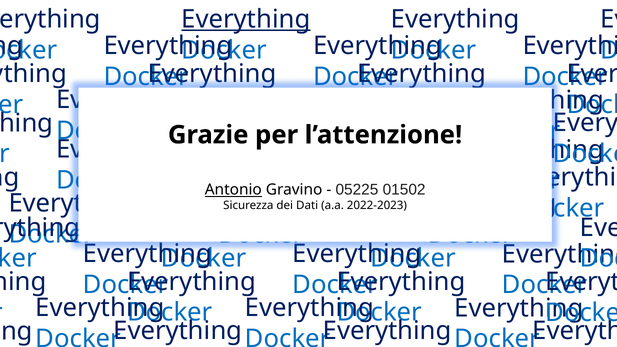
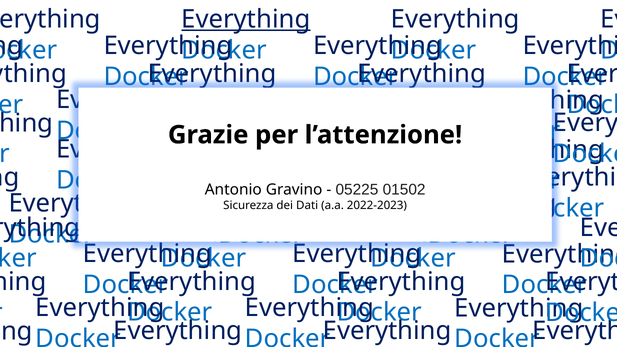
Antonio underline: present -> none
